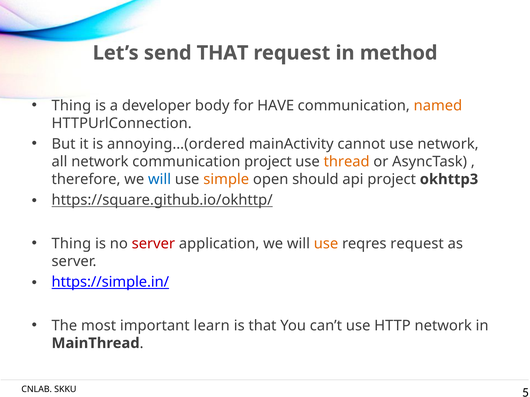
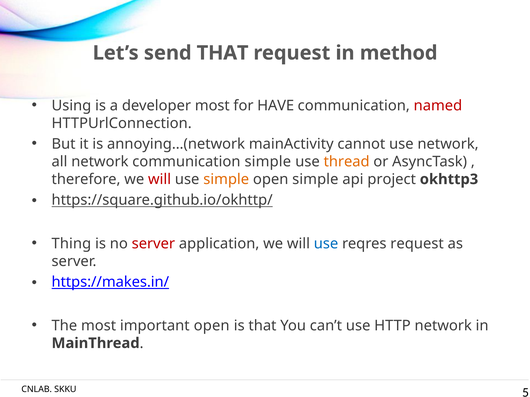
Thing at (71, 106): Thing -> Using
developer body: body -> most
named colour: orange -> red
annoying…(ordered: annoying…(ordered -> annoying…(network
communication project: project -> simple
will at (160, 179) colour: blue -> red
open should: should -> simple
use at (326, 244) colour: orange -> blue
https://simple.in/: https://simple.in/ -> https://makes.in/
important learn: learn -> open
